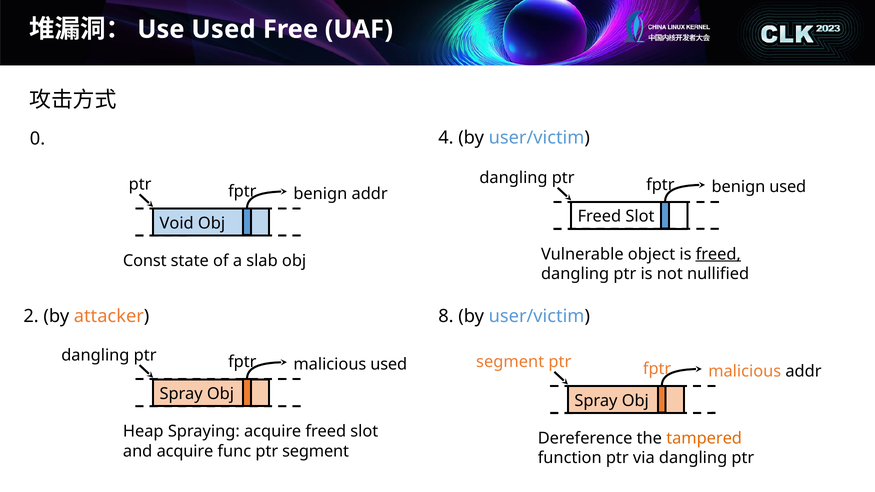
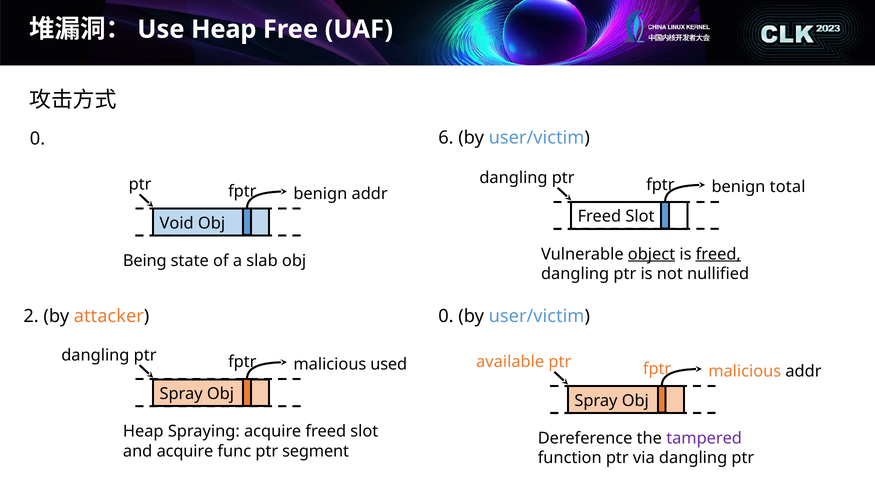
Used at (224, 29): Used -> Heap
4: 4 -> 6
benign used: used -> total
object underline: none -> present
Const: Const -> Being
attacker 8: 8 -> 0
segment at (510, 362): segment -> available
tampered colour: orange -> purple
